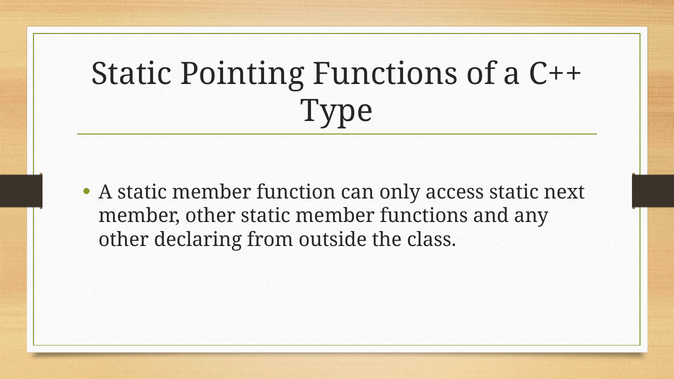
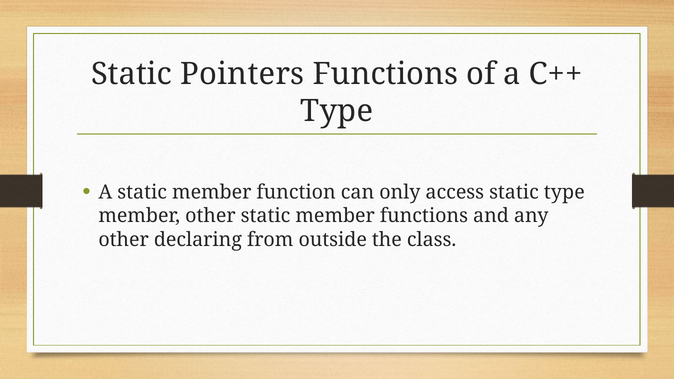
Pointing: Pointing -> Pointers
static next: next -> type
